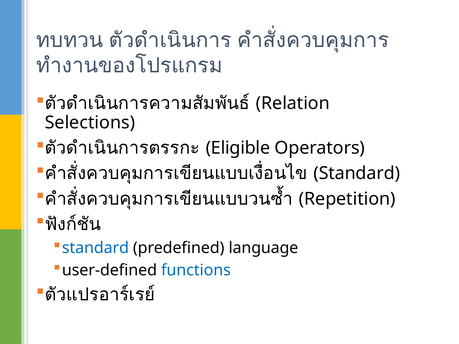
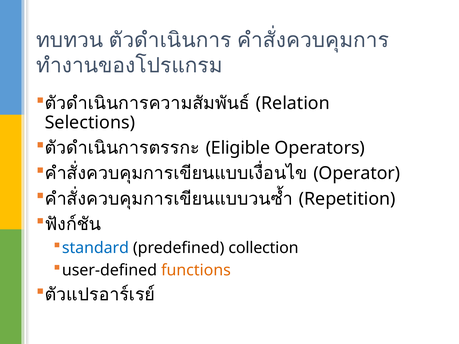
Standard at (357, 174): Standard -> Operator
language: language -> collection
functions colour: blue -> orange
